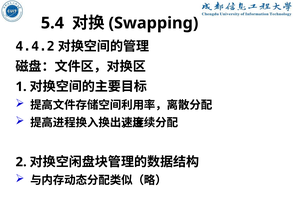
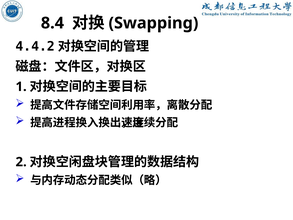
5.4: 5.4 -> 8.4
